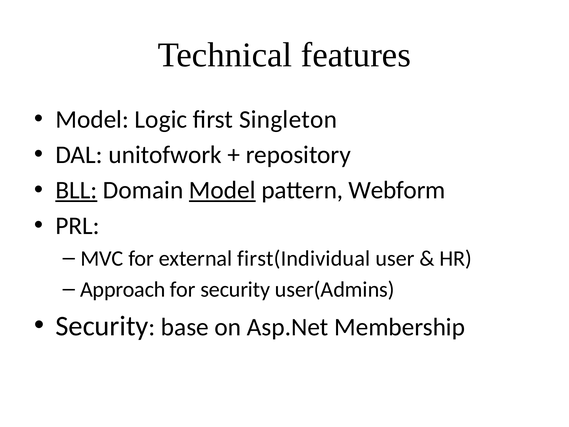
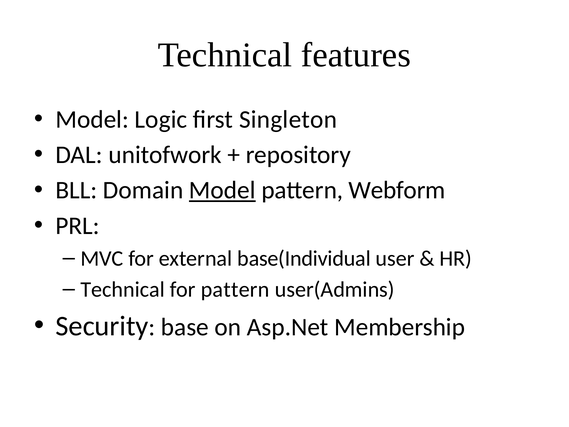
BLL underline: present -> none
first(Individual: first(Individual -> base(Individual
Approach at (123, 289): Approach -> Technical
for security: security -> pattern
